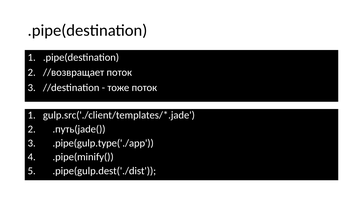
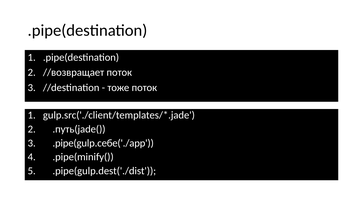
.pipe(gulp.type('./app: .pipe(gulp.type('./app -> .pipe(gulp.себе('./app
